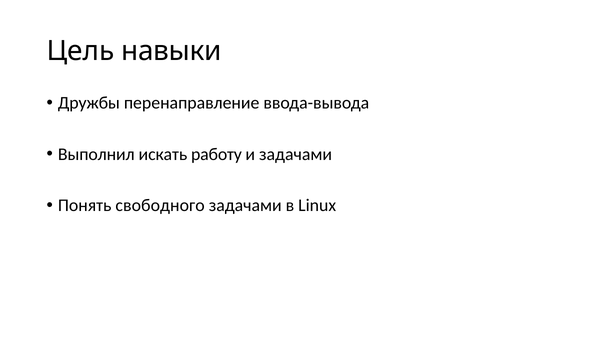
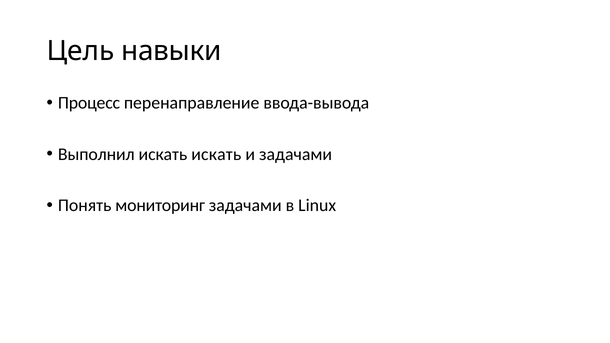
Дружбы: Дружбы -> Процесс
искать работу: работу -> искать
свободного: свободного -> мониторинг
